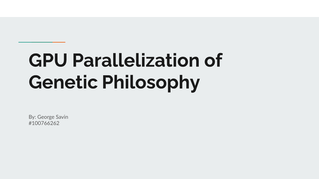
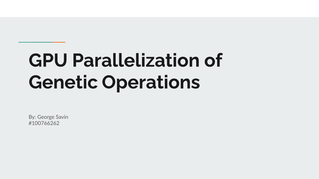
Philosophy: Philosophy -> Operations
